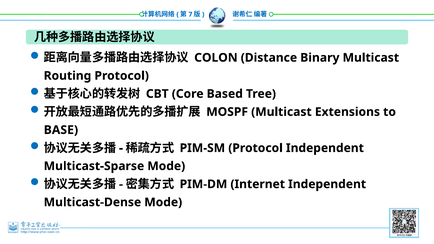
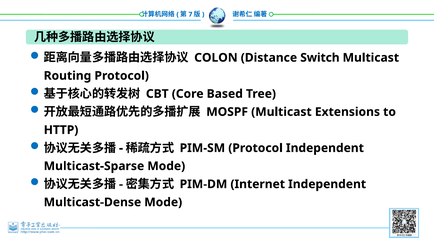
Binary: Binary -> Switch
BASE: BASE -> HTTP
